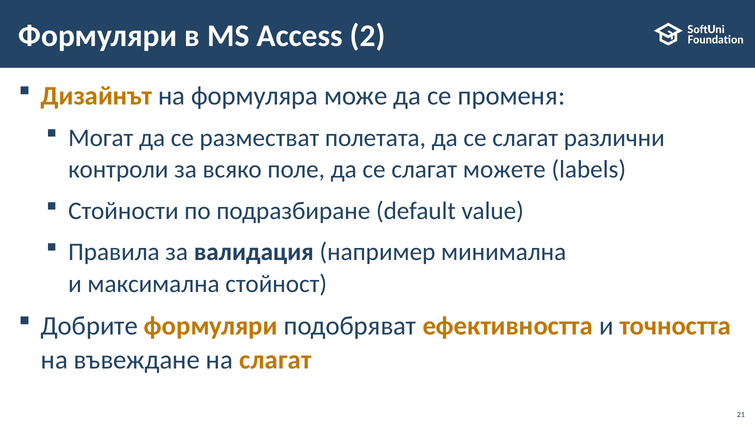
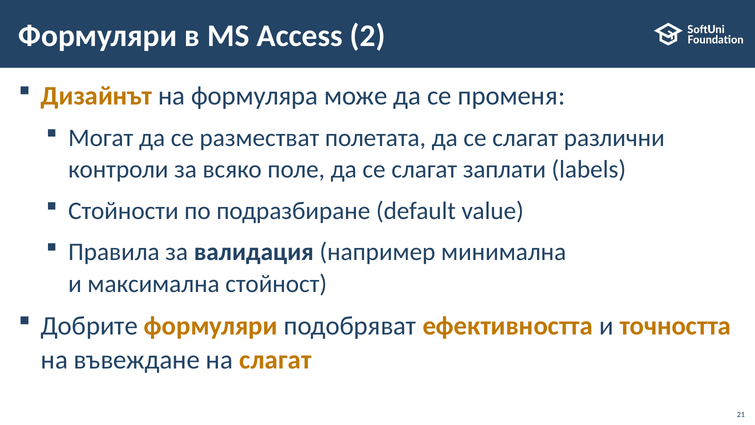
можете: можете -> заплати
